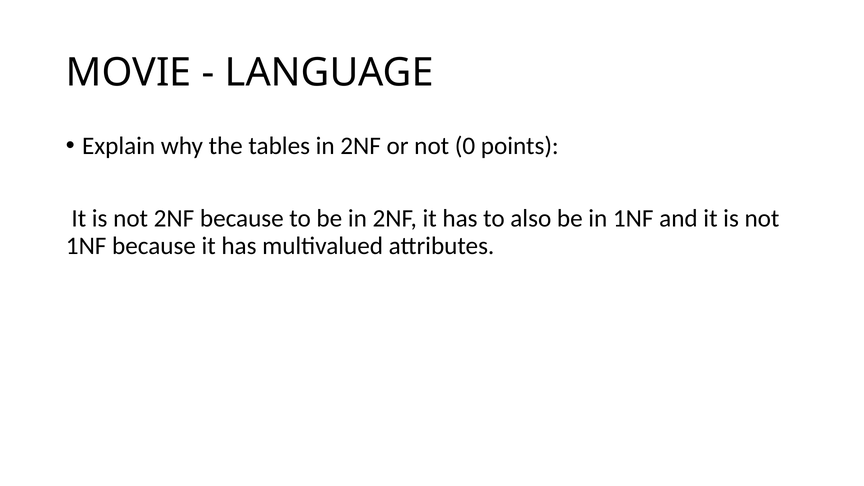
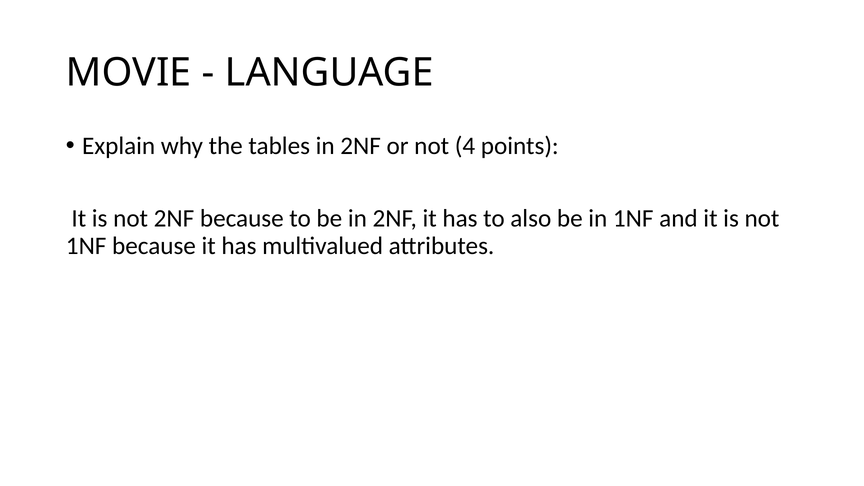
0: 0 -> 4
